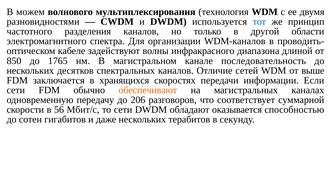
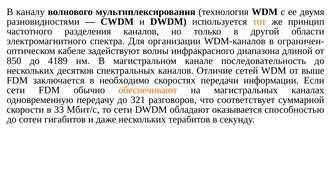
можем: можем -> каналу
тот colour: blue -> orange
проводить-: проводить- -> ограничен-
1765: 1765 -> 4189
хранящихся: хранящихся -> необходимо
206: 206 -> 321
56: 56 -> 33
